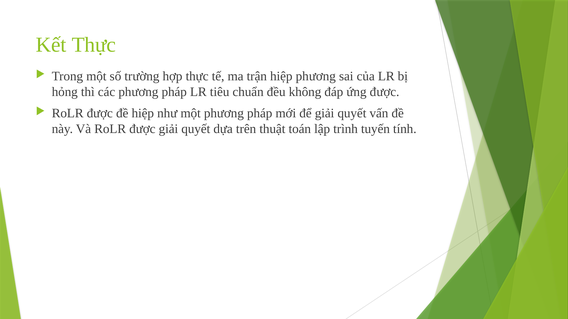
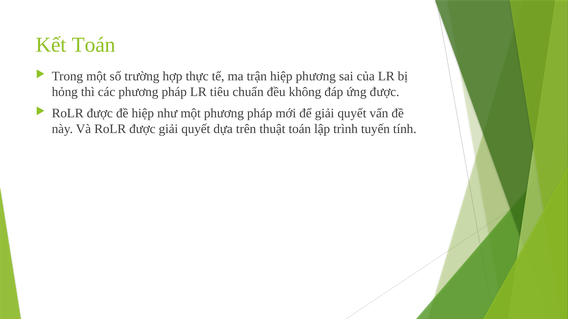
Kết Thực: Thực -> Toán
